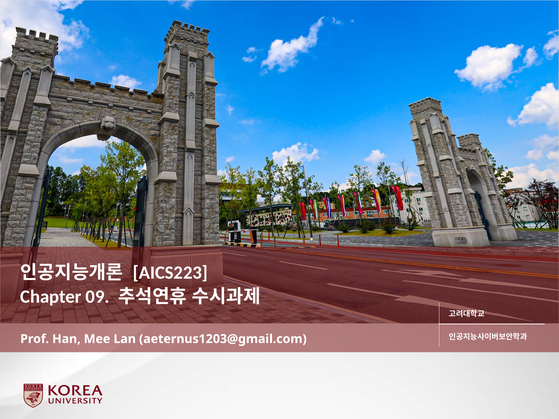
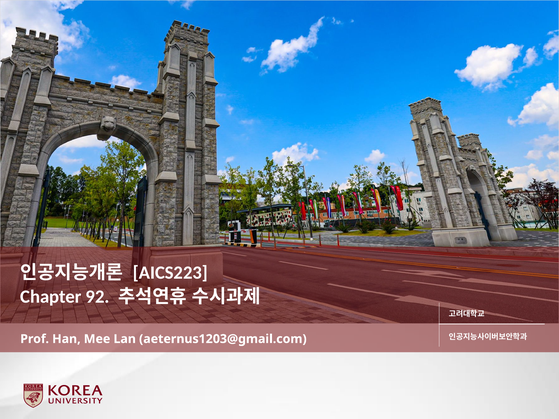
09: 09 -> 92
